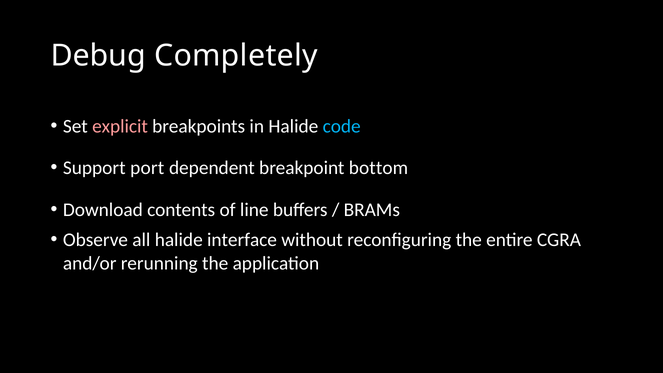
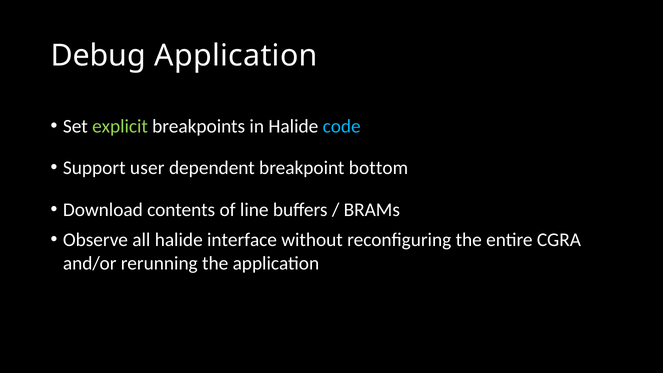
Debug Completely: Completely -> Application
explicit colour: pink -> light green
port: port -> user
